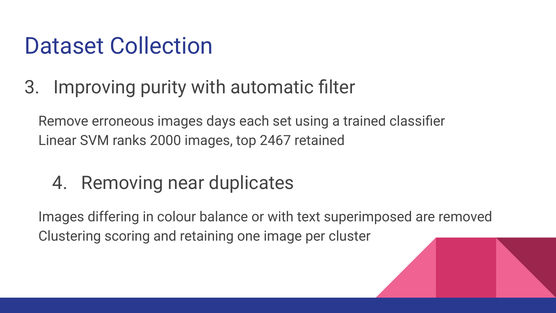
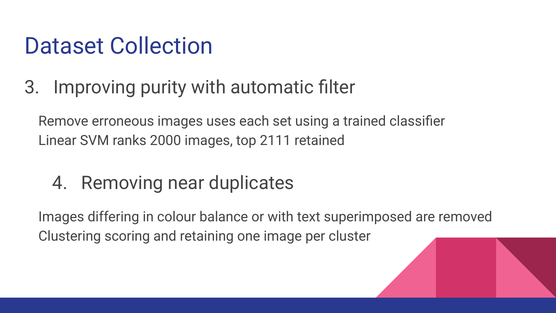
days: days -> uses
2467: 2467 -> 2111
